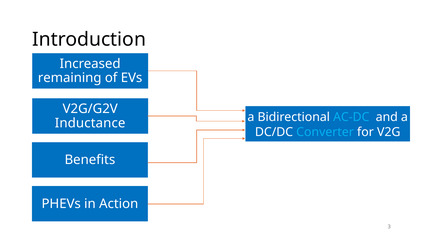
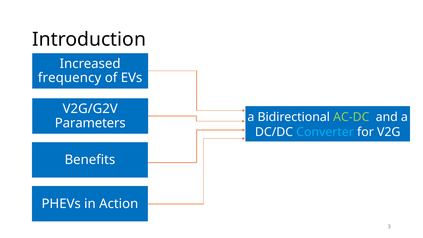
remaining: remaining -> frequency
AC-DC colour: light blue -> light green
Inductance: Inductance -> Parameters
